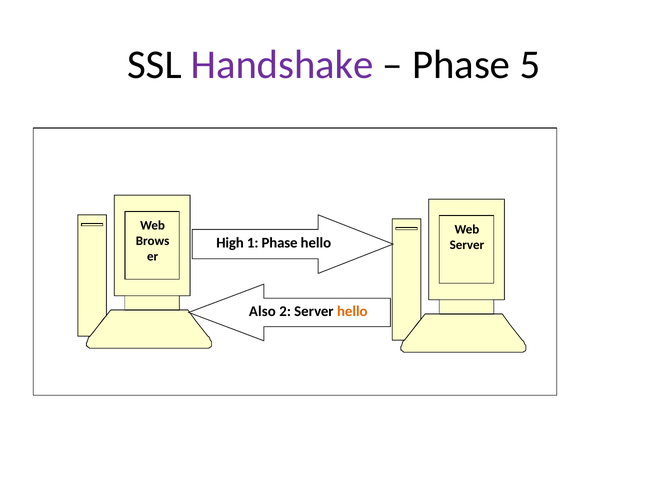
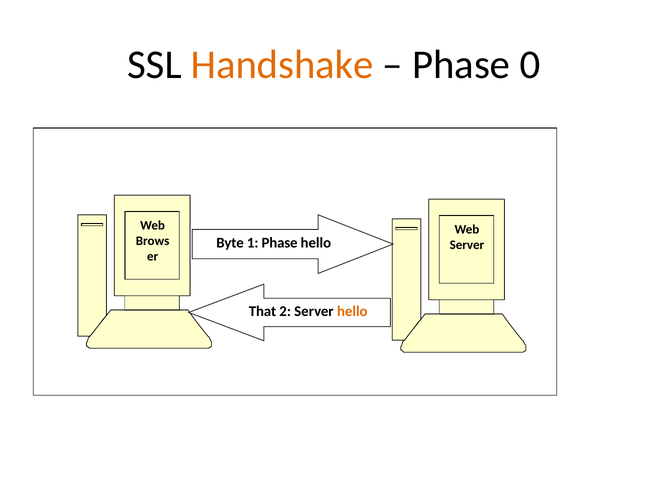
Handshake colour: purple -> orange
5: 5 -> 0
High: High -> Byte
Also: Also -> That
